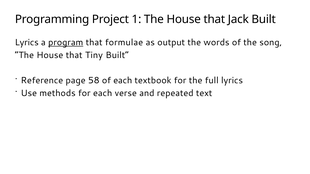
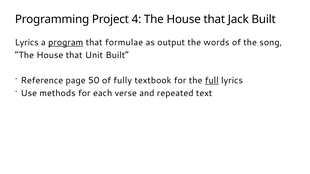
1: 1 -> 4
Tiny: Tiny -> Unit
58: 58 -> 50
of each: each -> fully
full underline: none -> present
